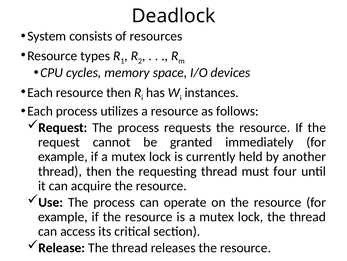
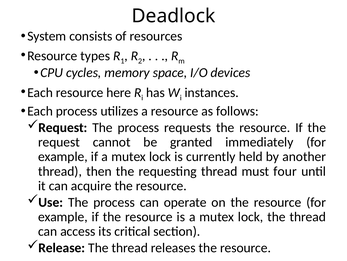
resource then: then -> here
